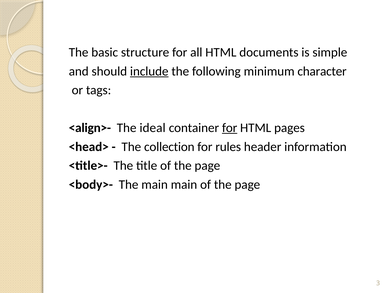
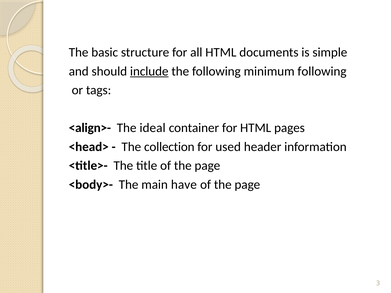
minimum character: character -> following
for at (230, 128) underline: present -> none
rules: rules -> used
main main: main -> have
